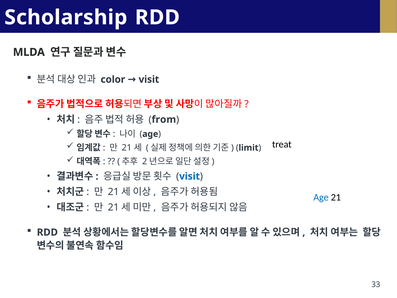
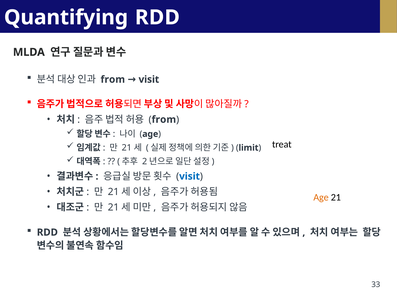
Scholarship: Scholarship -> Quantifying
color at (113, 79): color -> from
Age at (321, 197) colour: blue -> orange
